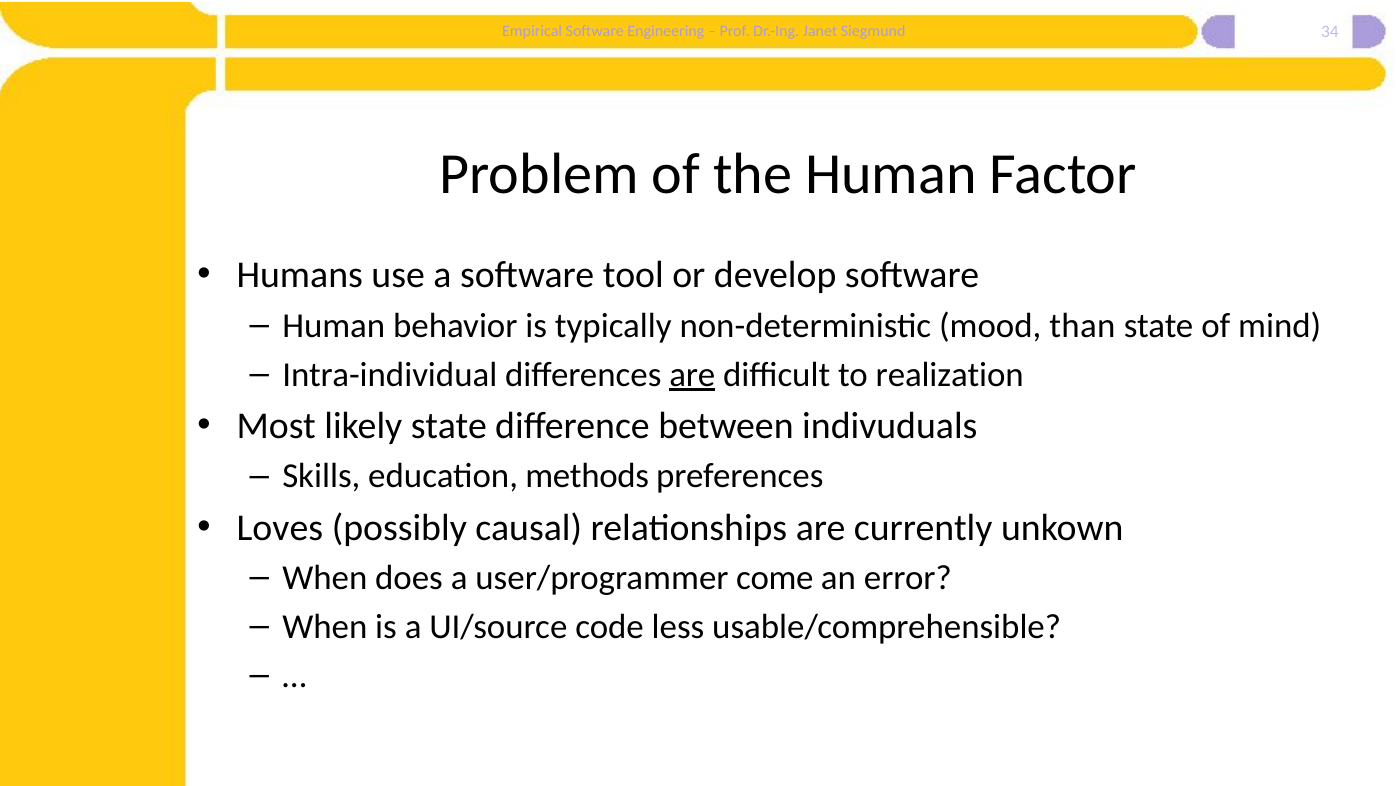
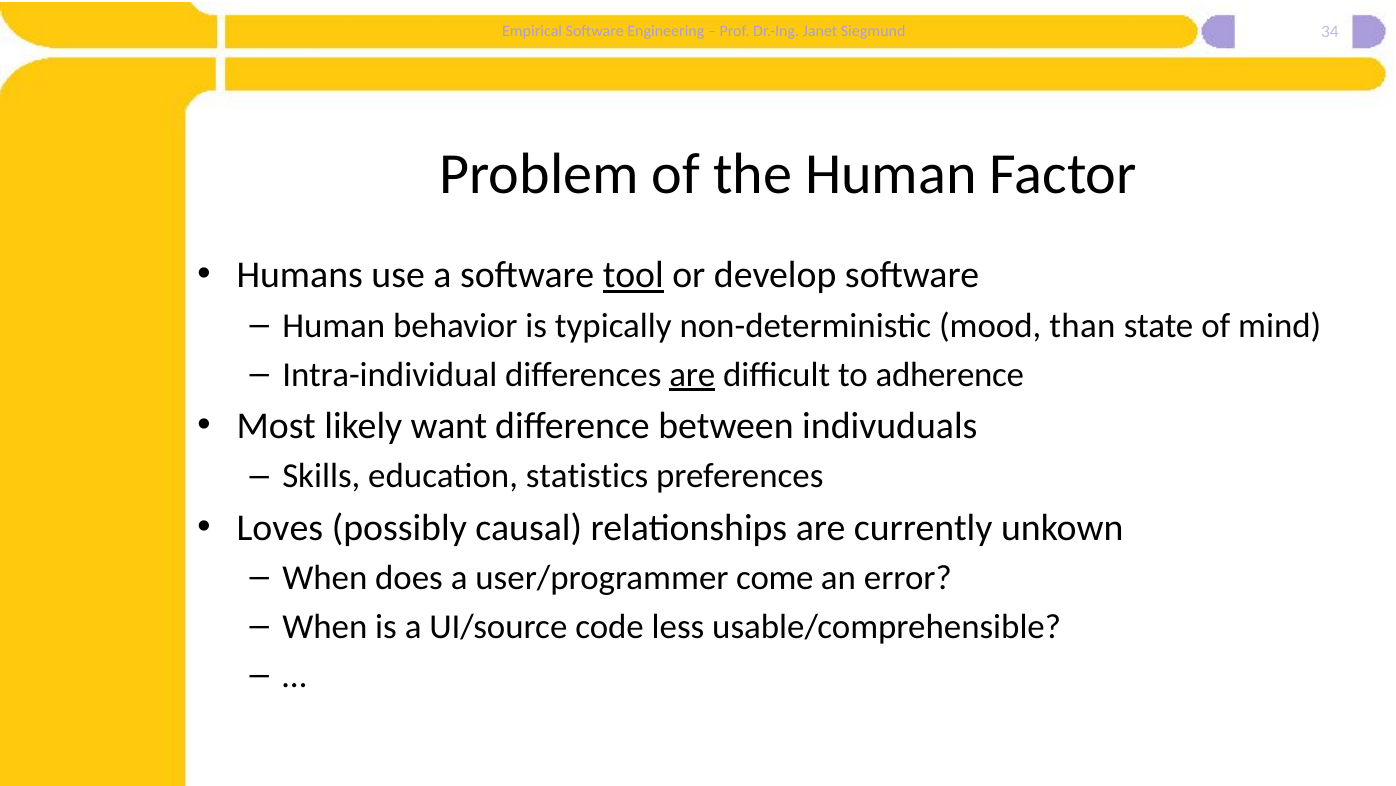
tool underline: none -> present
realization: realization -> adherence
likely state: state -> want
methods: methods -> statistics
